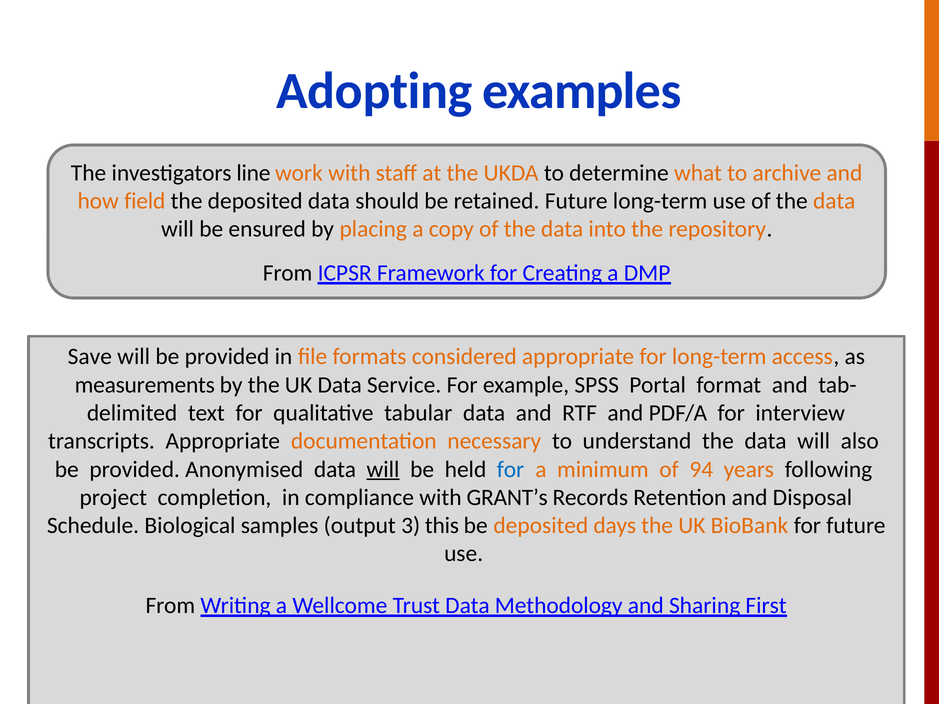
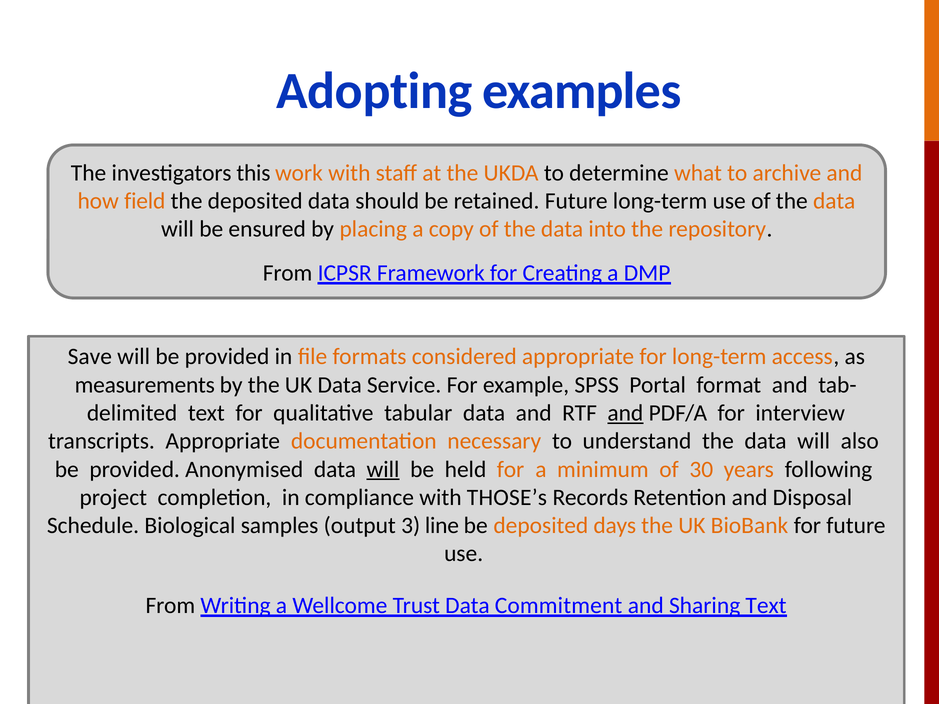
line: line -> this
and at (625, 413) underline: none -> present
for at (511, 469) colour: blue -> orange
94: 94 -> 30
GRANT’s: GRANT’s -> THOSE’s
this: this -> line
Methodology: Methodology -> Commitment
Sharing First: First -> Text
